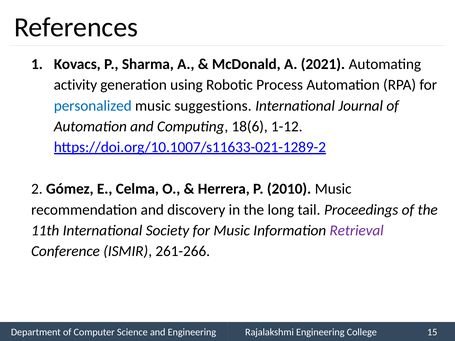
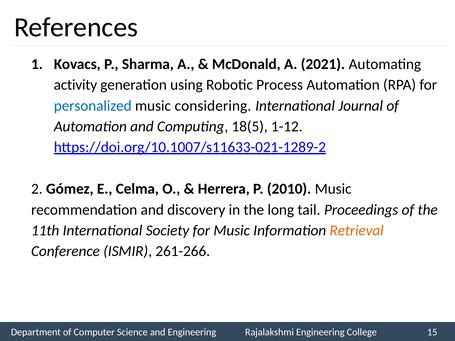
suggestions: suggestions -> considering
18(6: 18(6 -> 18(5
Retrieval colour: purple -> orange
